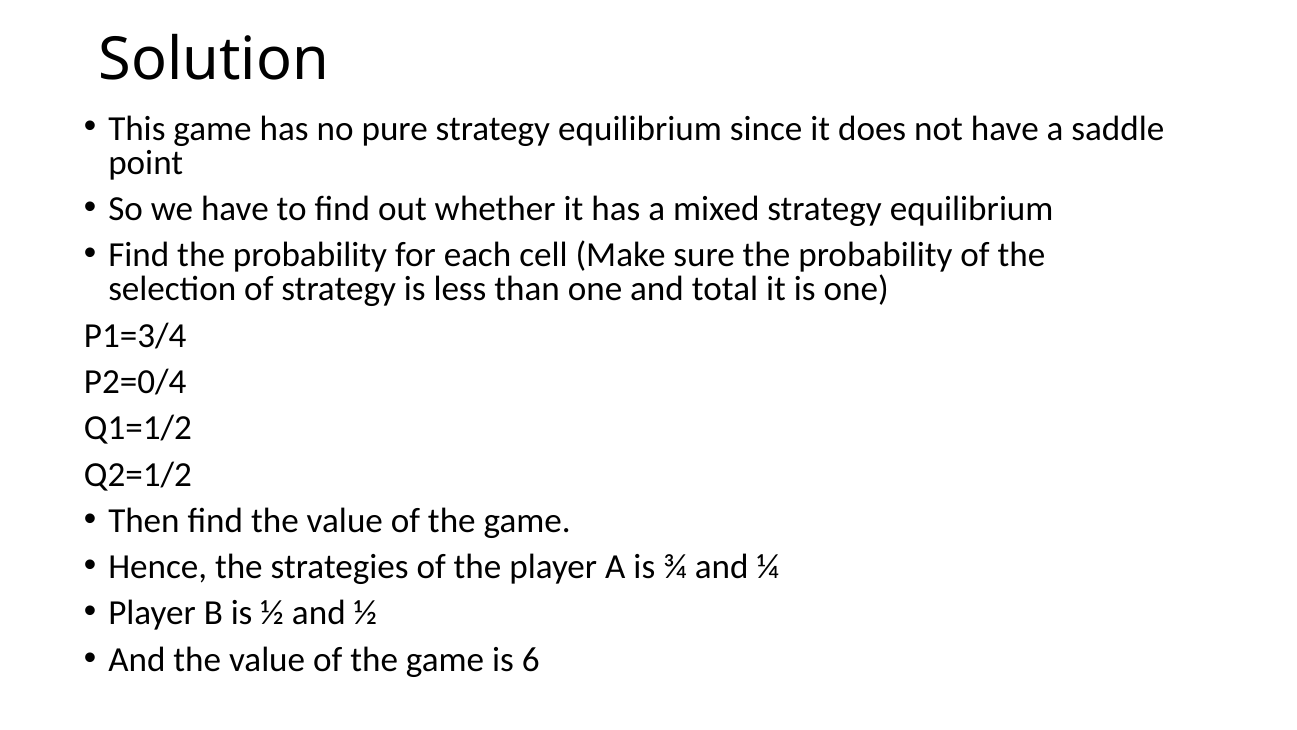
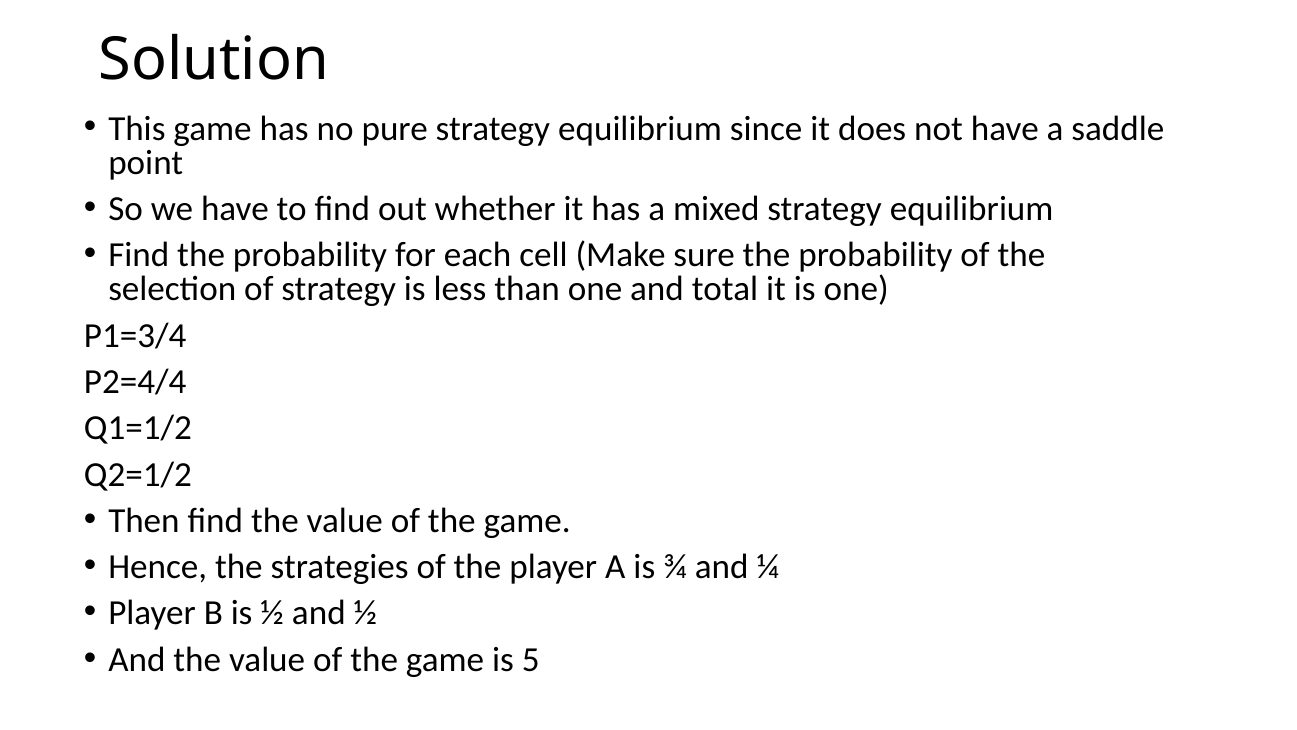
P2=0/4: P2=0/4 -> P2=4/4
6: 6 -> 5
